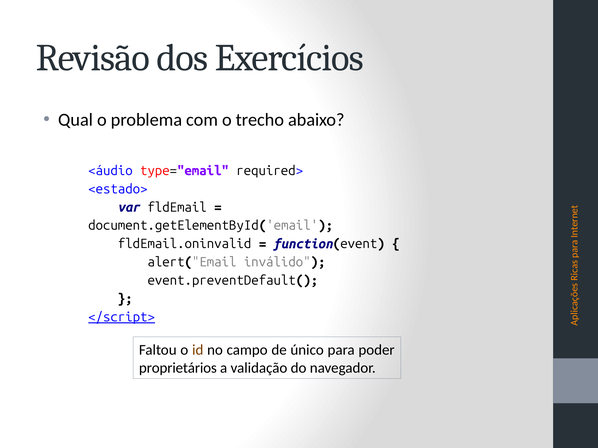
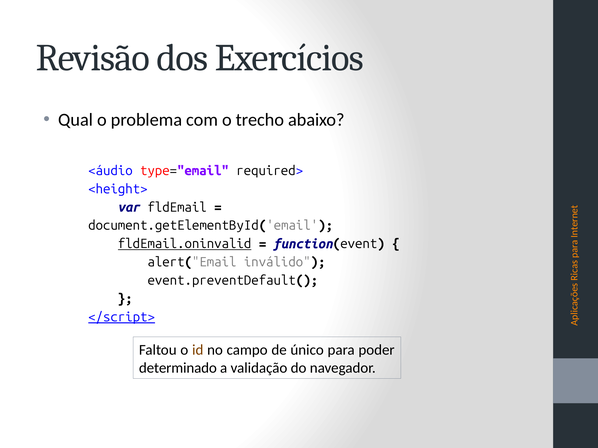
<estado>: <estado> -> <height>
fldEmail.oninvalid underline: none -> present
proprietários: proprietários -> determinado
